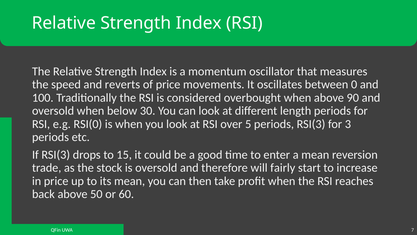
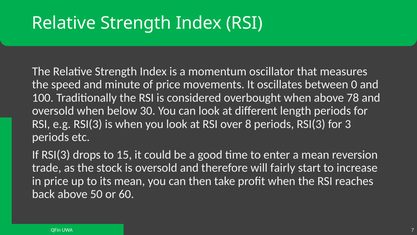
reverts: reverts -> minute
90: 90 -> 78
e.g RSI(0: RSI(0 -> RSI(3
5: 5 -> 8
